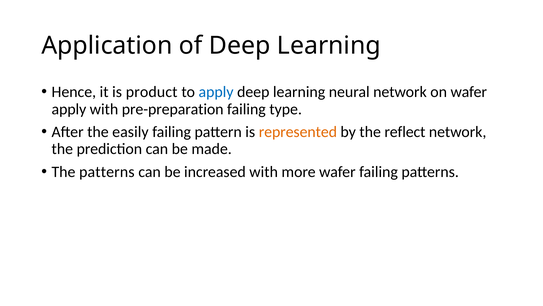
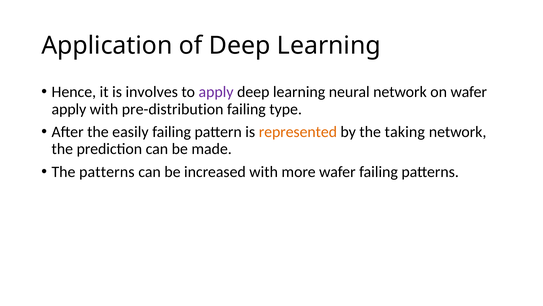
product: product -> involves
apply at (216, 92) colour: blue -> purple
pre-preparation: pre-preparation -> pre-distribution
reflect: reflect -> taking
